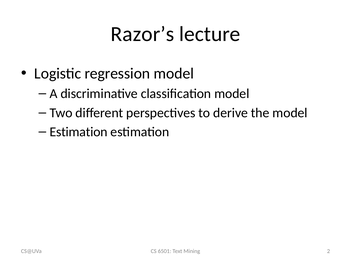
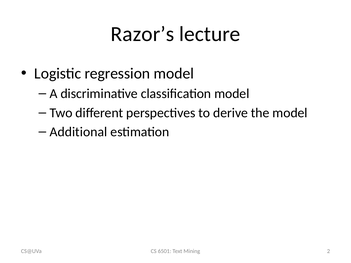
Estimation at (79, 132): Estimation -> Additional
